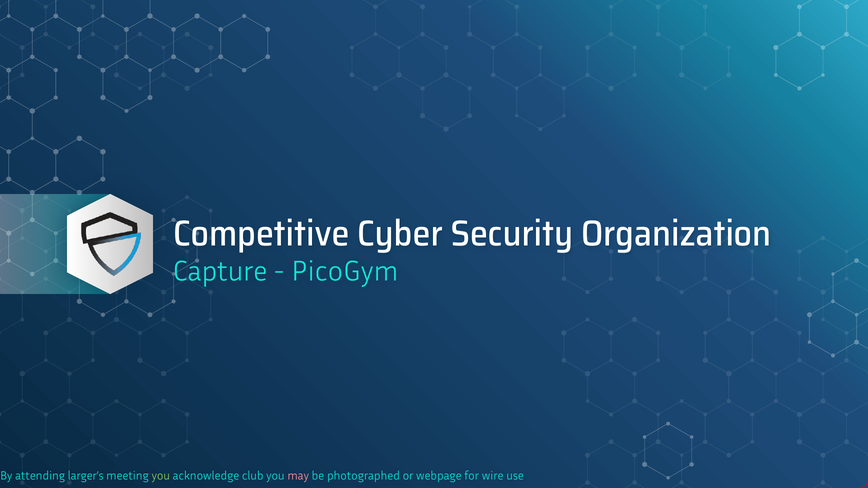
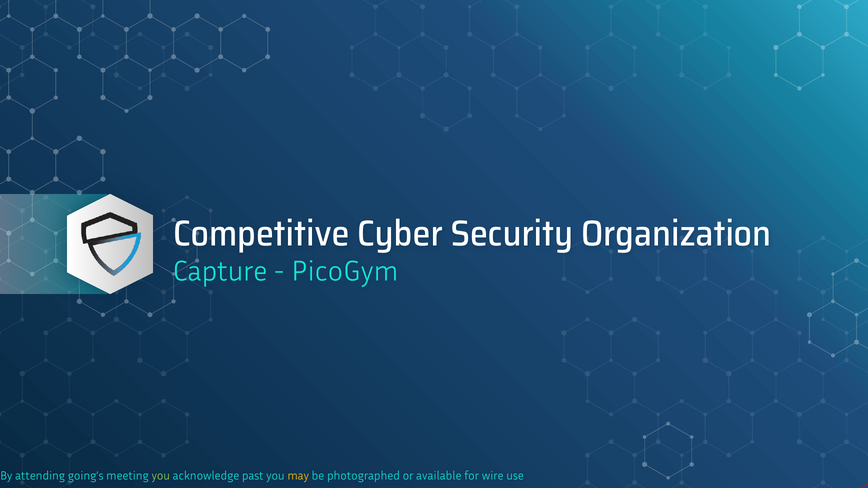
larger’s: larger’s -> going’s
club: club -> past
may colour: pink -> yellow
webpage: webpage -> available
